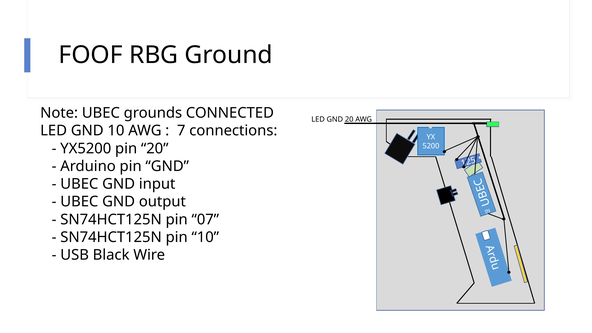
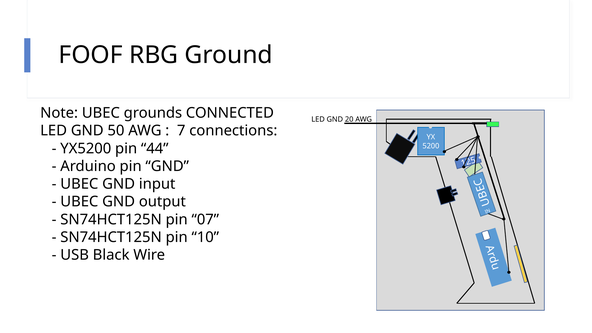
GND 10: 10 -> 50
pin 20: 20 -> 44
